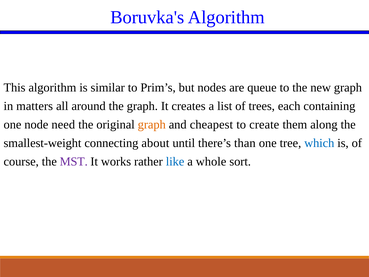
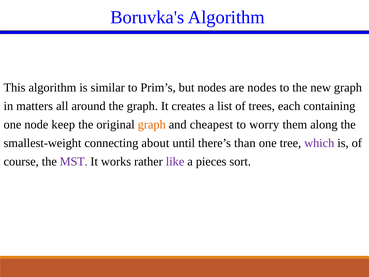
are queue: queue -> nodes
need: need -> keep
create: create -> worry
which colour: blue -> purple
like colour: blue -> purple
whole: whole -> pieces
